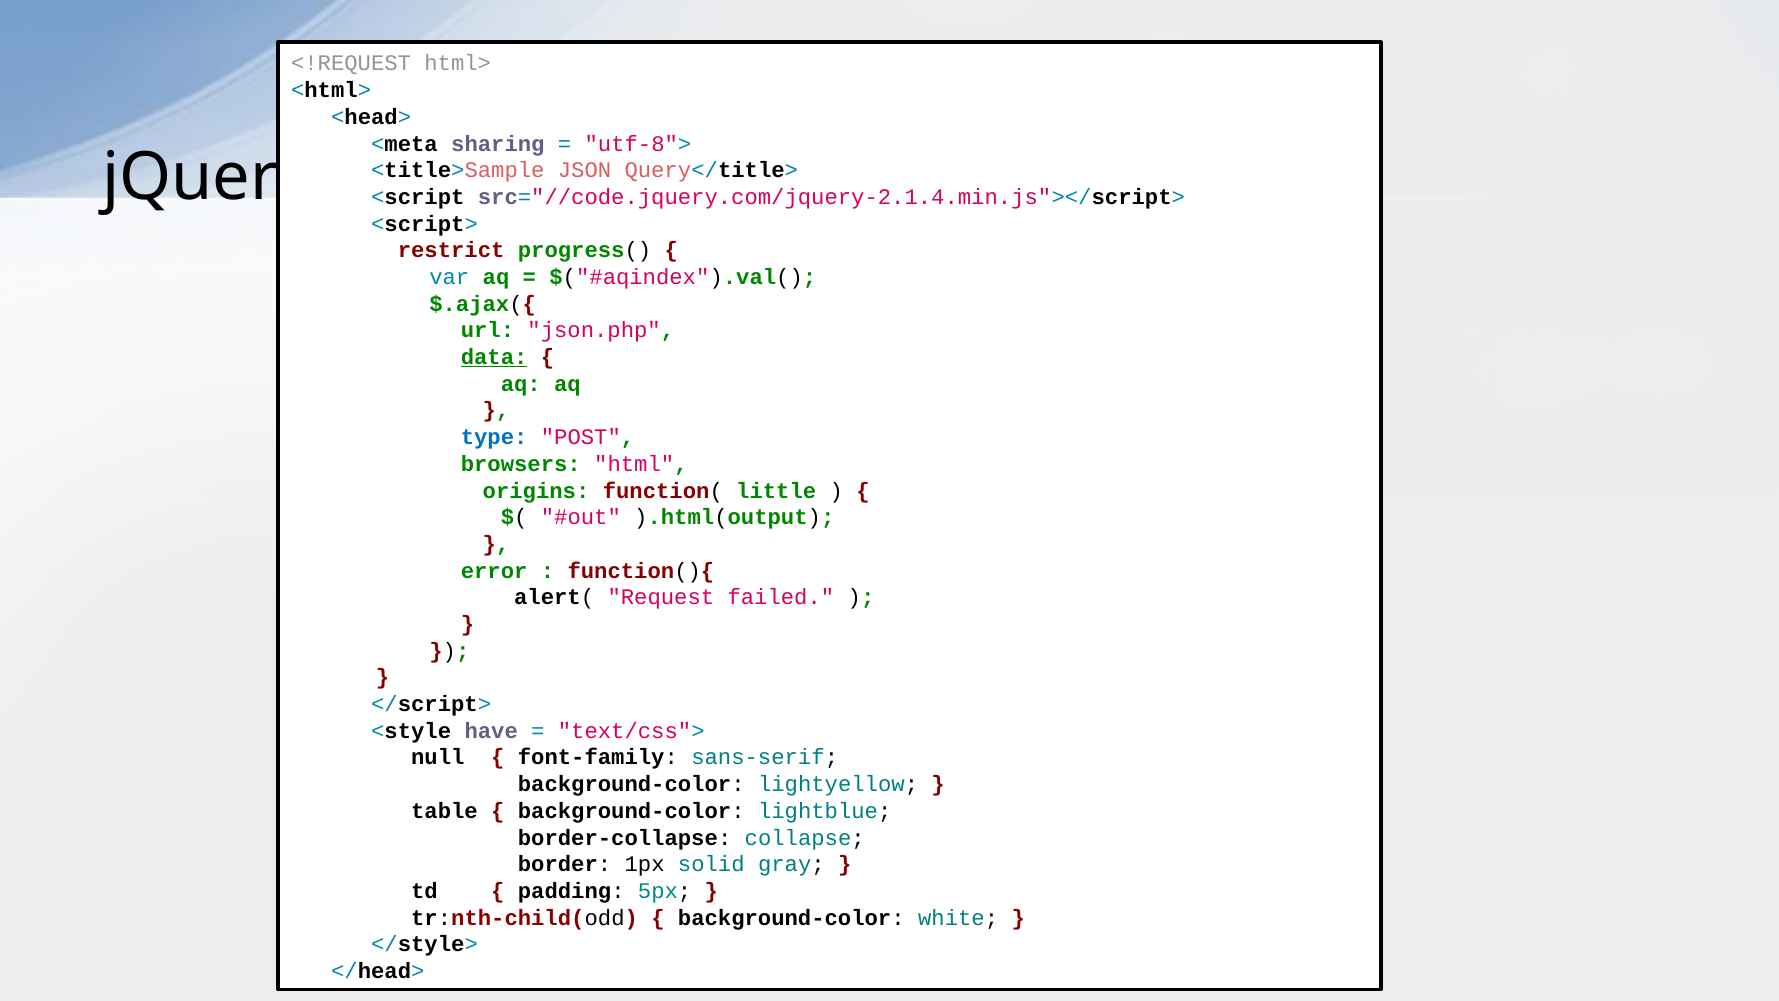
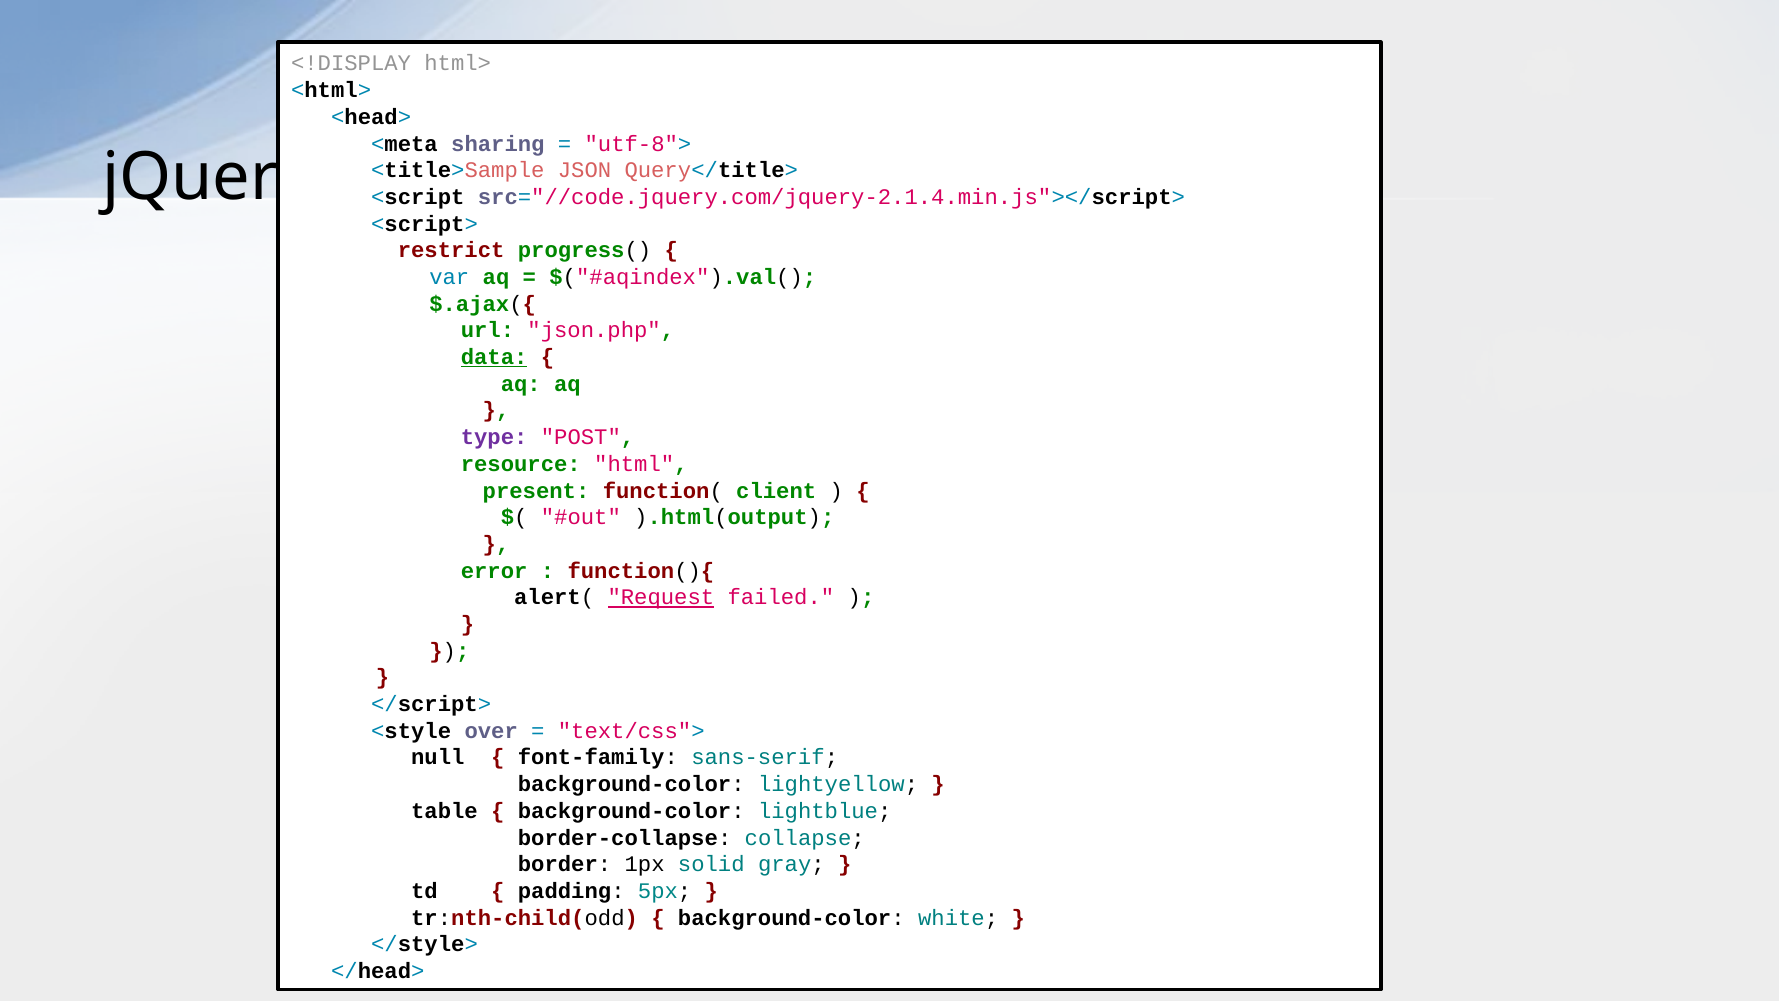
<!REQUEST: <!REQUEST -> <!DISPLAY
type colour: blue -> purple
browsers: browsers -> resource
origins: origins -> present
little: little -> client
Request underline: none -> present
have: have -> over
